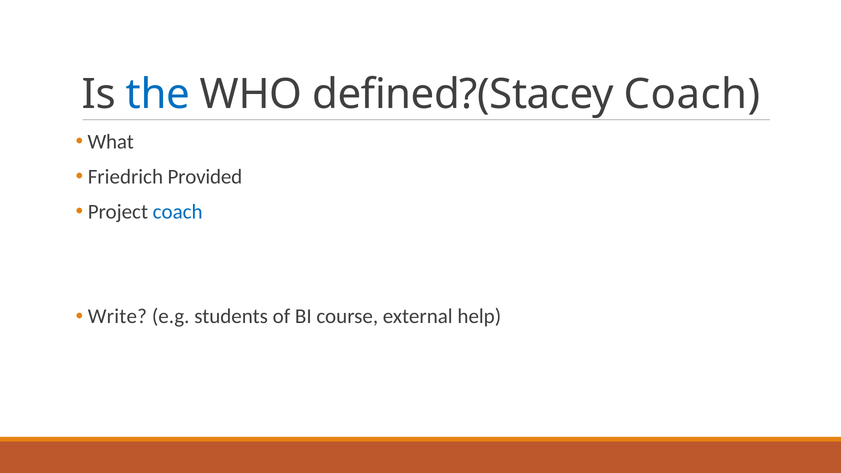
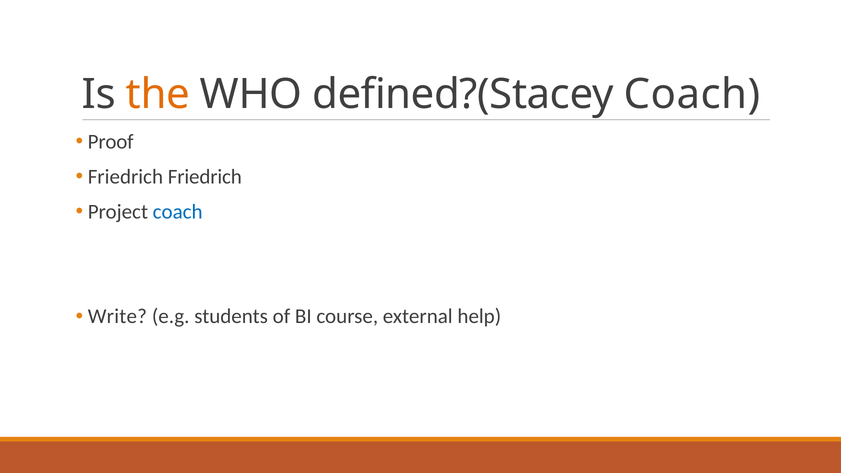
the colour: blue -> orange
What: What -> Proof
Friedrich Provided: Provided -> Friedrich
